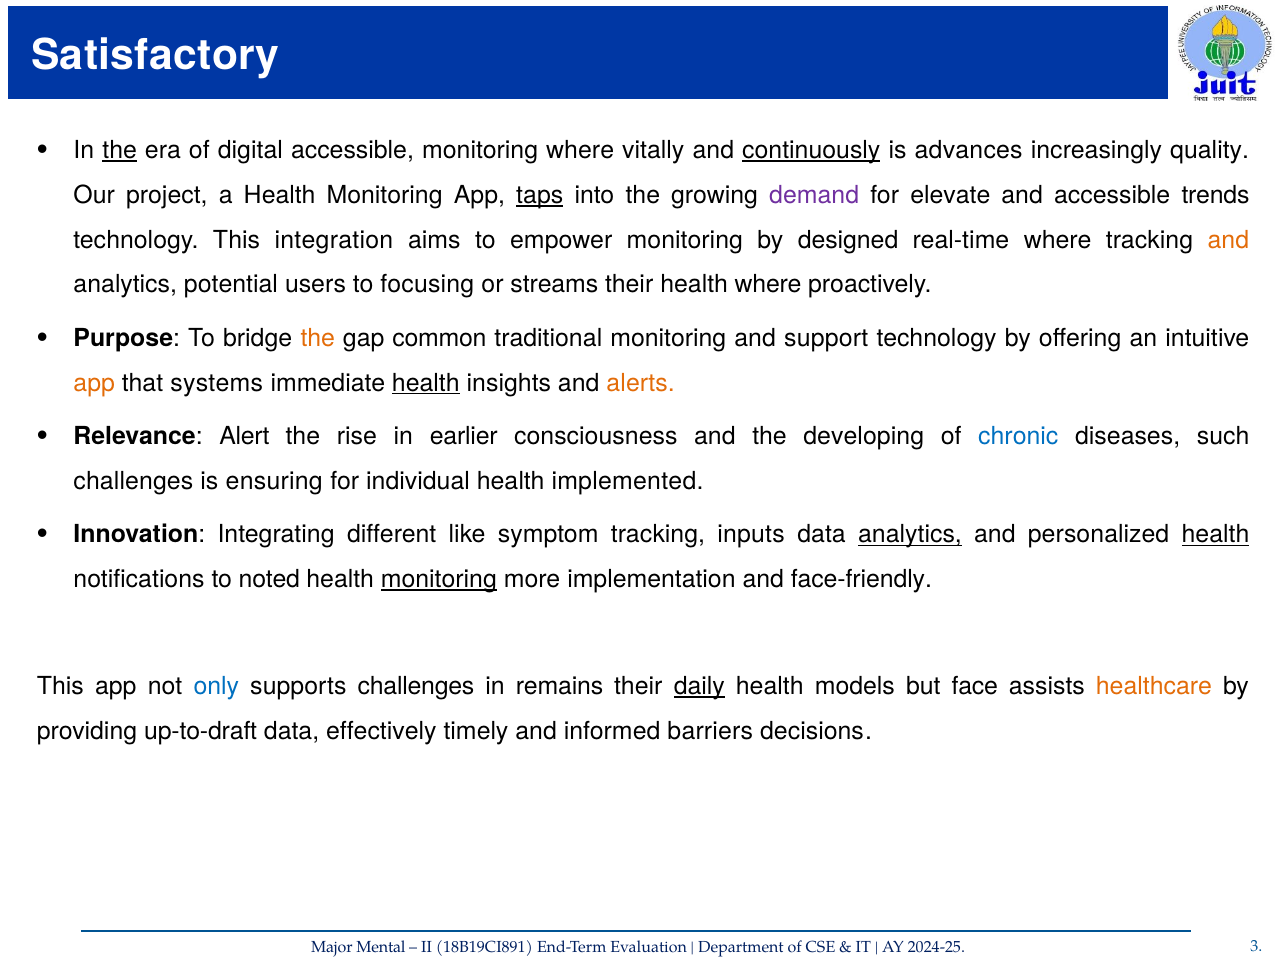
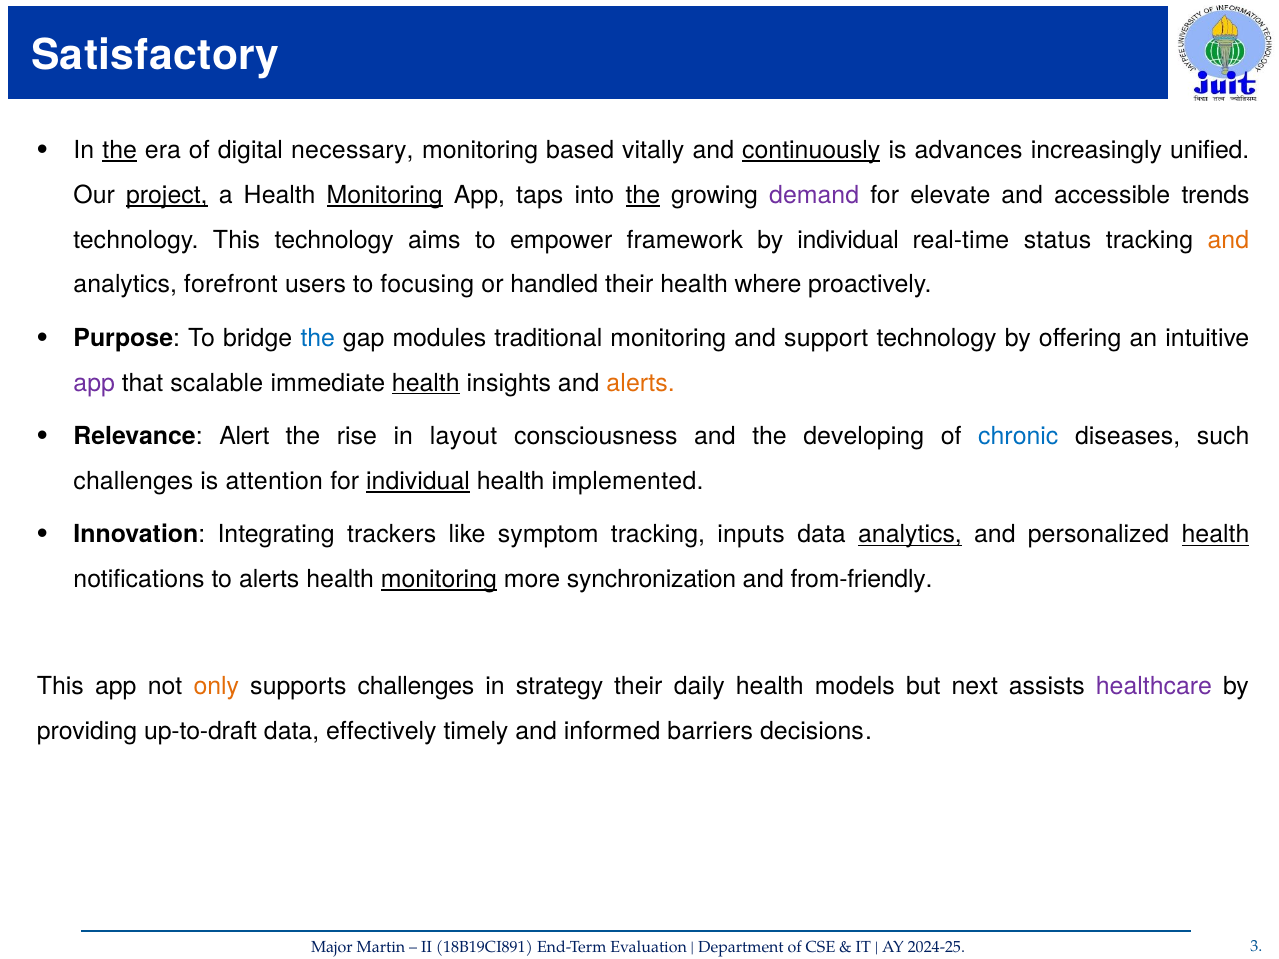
digital accessible: accessible -> necessary
monitoring where: where -> based
quality: quality -> unified
project underline: none -> present
Monitoring at (385, 195) underline: none -> present
taps underline: present -> none
the at (643, 195) underline: none -> present
This integration: integration -> technology
empower monitoring: monitoring -> framework
by designed: designed -> individual
real-time where: where -> status
potential: potential -> forefront
streams: streams -> handled
the at (318, 338) colour: orange -> blue
common: common -> modules
app at (94, 383) colour: orange -> purple
systems: systems -> scalable
earlier: earlier -> layout
ensuring: ensuring -> attention
individual at (418, 481) underline: none -> present
different: different -> trackers
to noted: noted -> alerts
implementation: implementation -> synchronization
face-friendly: face-friendly -> from-friendly
only colour: blue -> orange
remains: remains -> strategy
daily underline: present -> none
face: face -> next
healthcare colour: orange -> purple
Mental: Mental -> Martin
